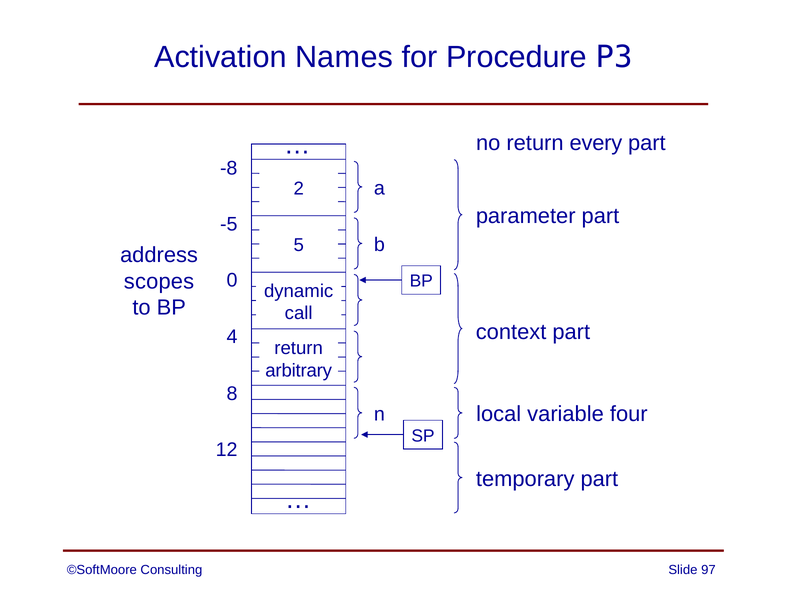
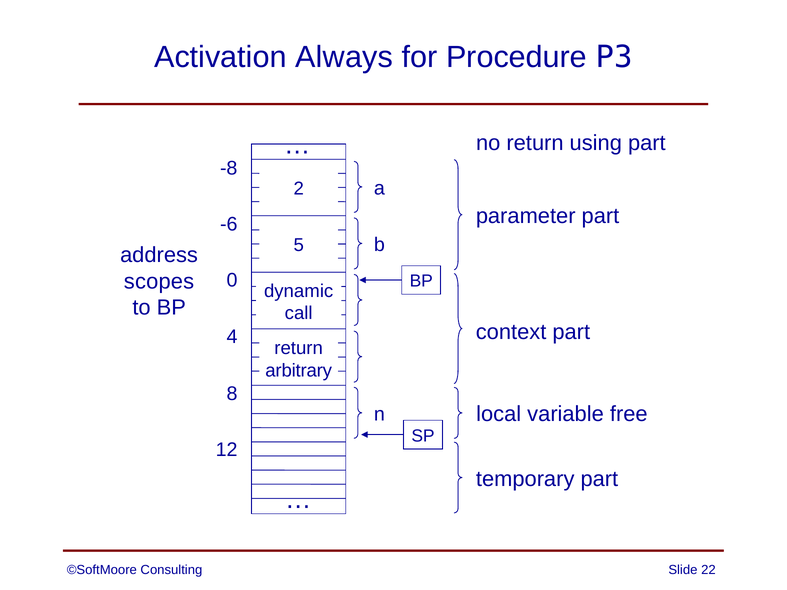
Names: Names -> Always
every: every -> using
-5: -5 -> -6
four: four -> free
97: 97 -> 22
